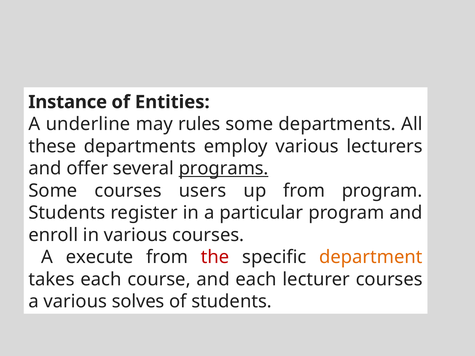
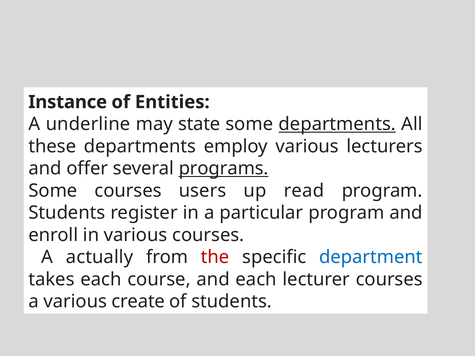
rules: rules -> state
departments at (337, 124) underline: none -> present
up from: from -> read
execute: execute -> actually
department colour: orange -> blue
solves: solves -> create
